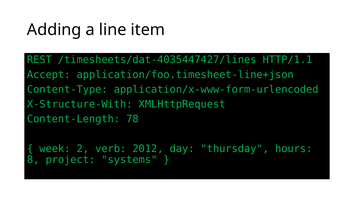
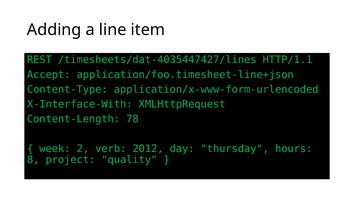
X-Structure-With: X-Structure-With -> X-Interface-With
systems: systems -> quality
